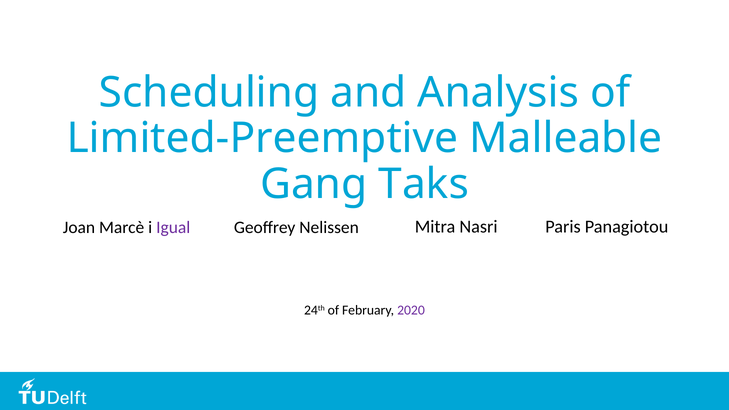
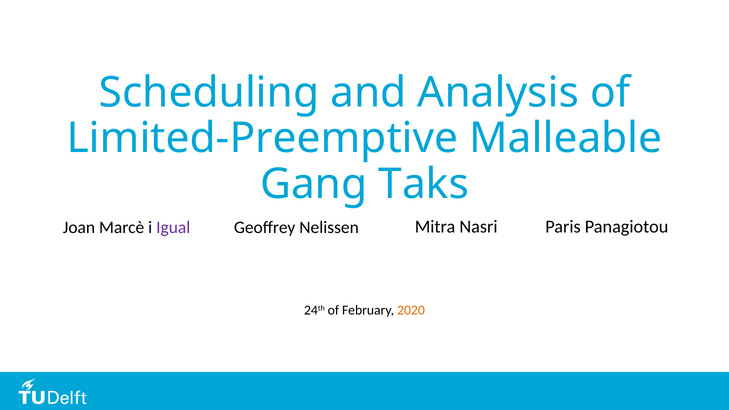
2020 colour: purple -> orange
